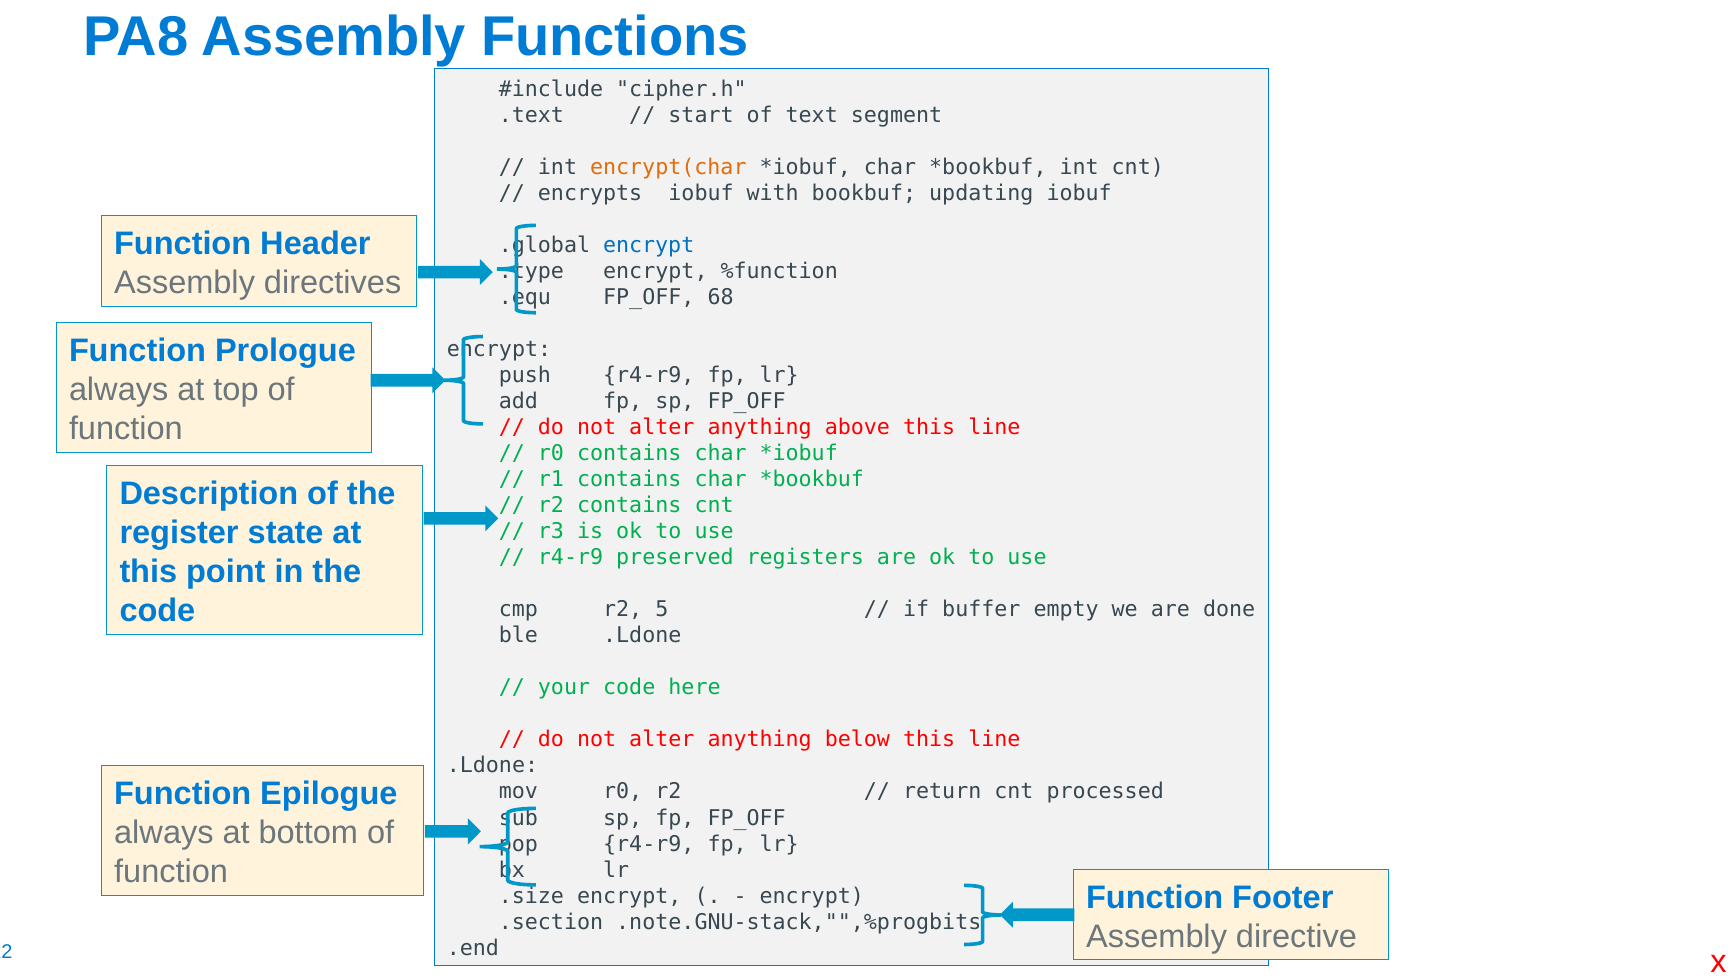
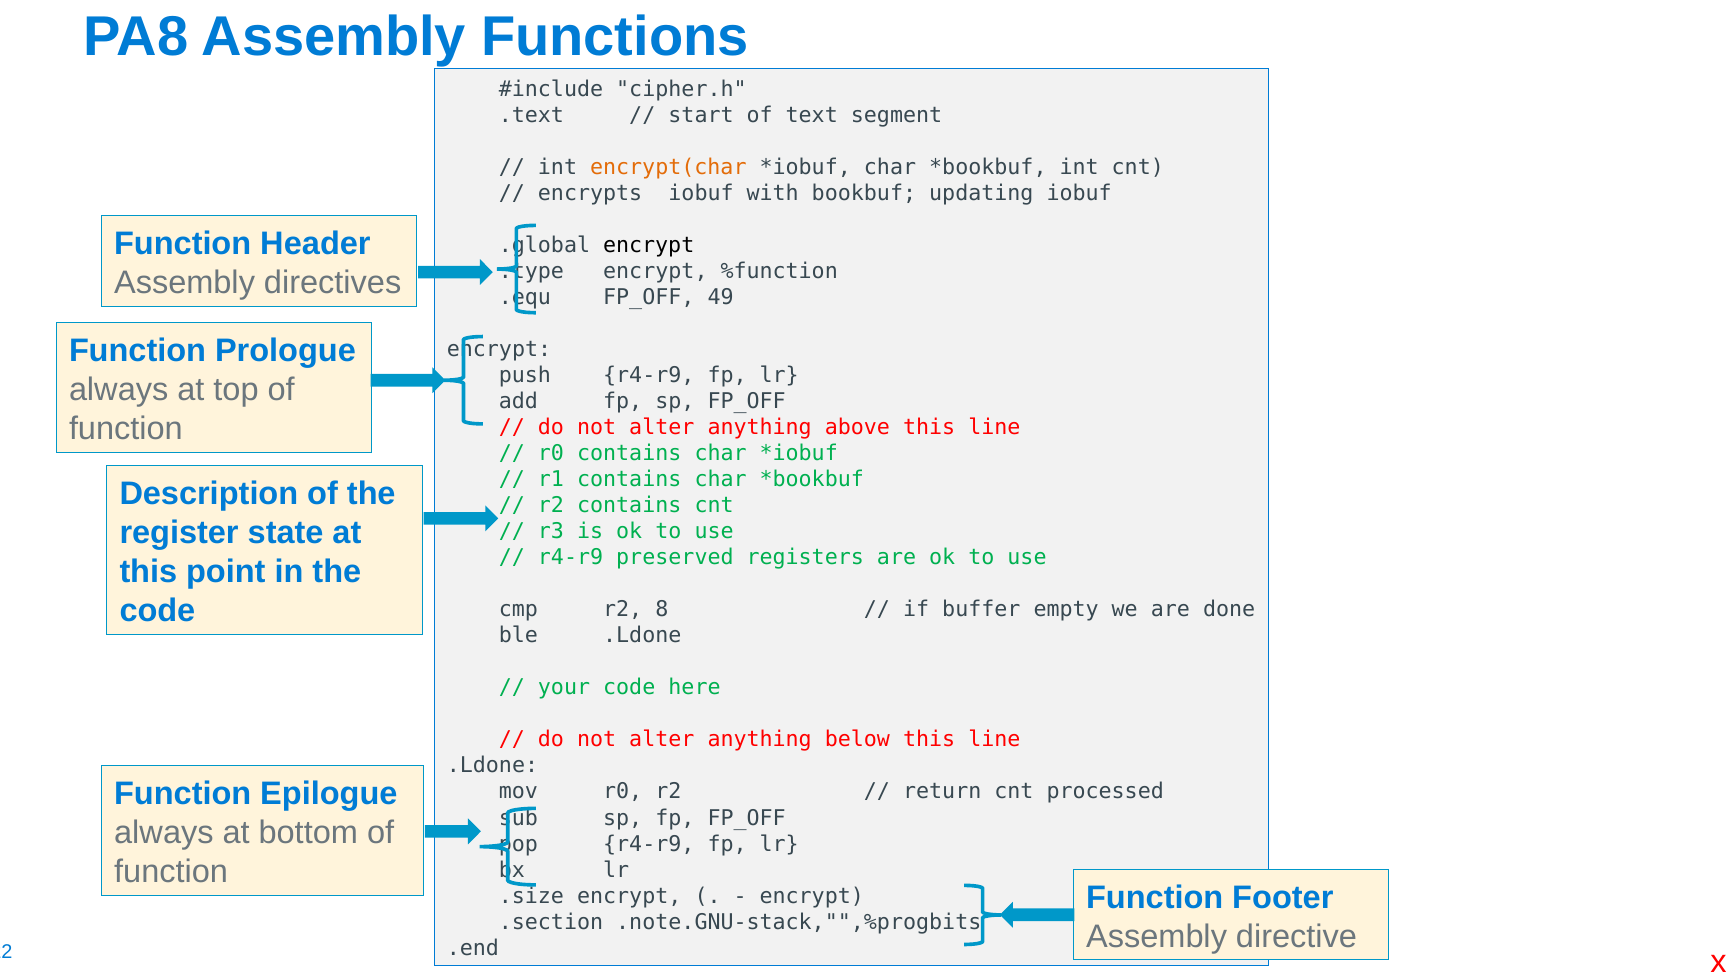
encrypt at (649, 245) colour: blue -> black
68: 68 -> 49
5: 5 -> 8
